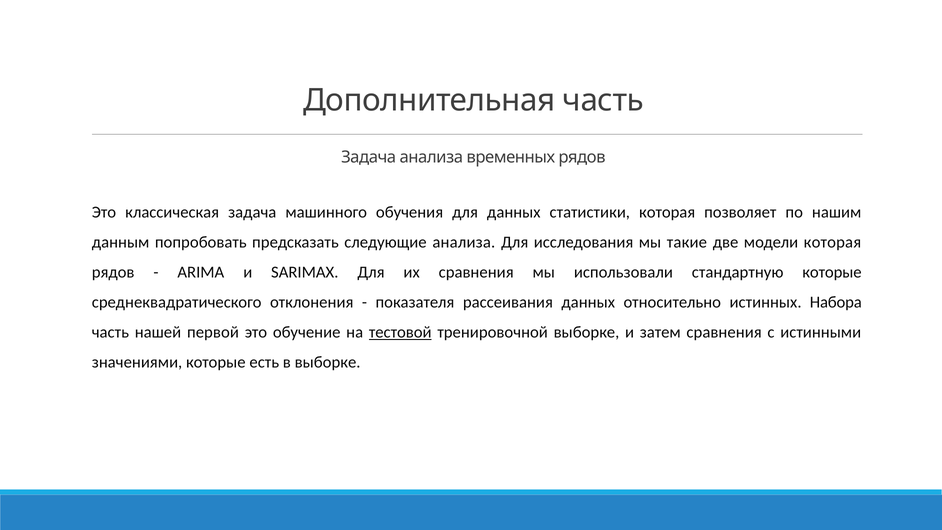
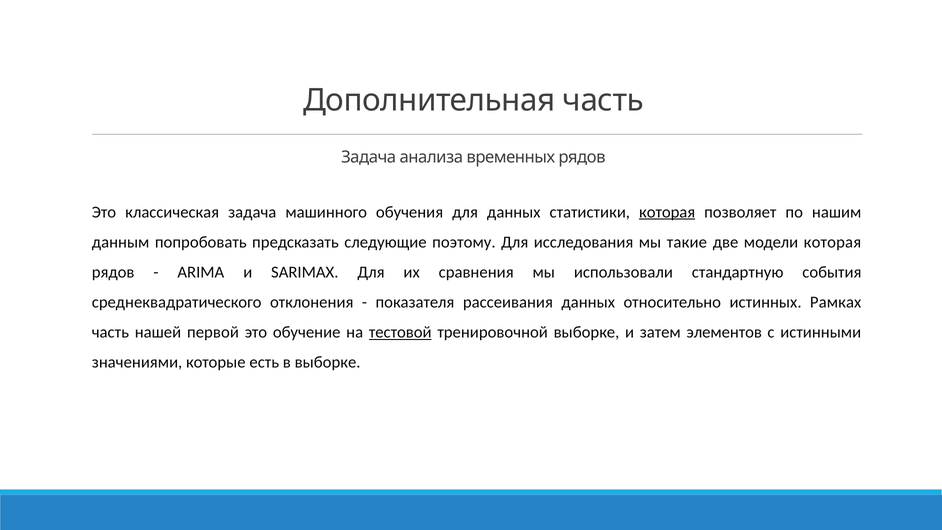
которая at (667, 212) underline: none -> present
следующие анализа: анализа -> поэтому
стандартную которые: которые -> события
Набора: Набора -> Рамках
затем сравнения: сравнения -> элементов
